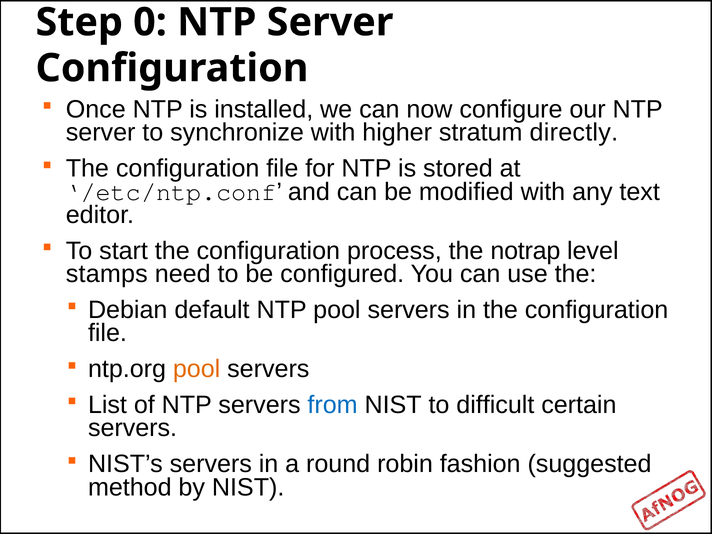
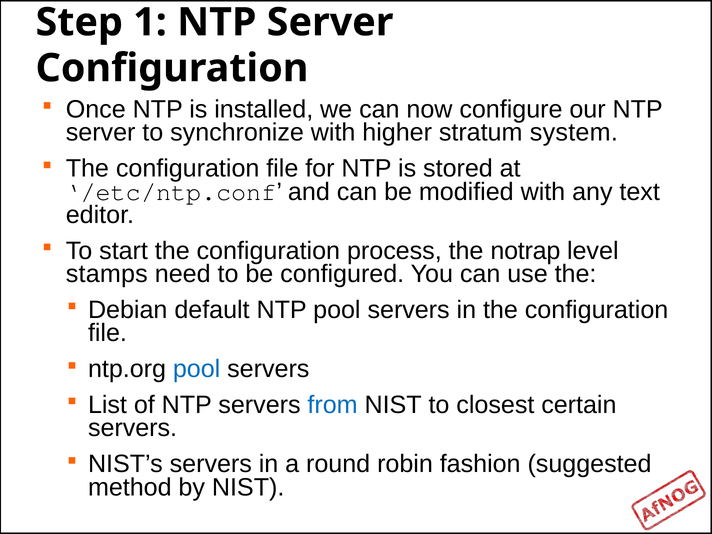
0: 0 -> 1
directly: directly -> system
pool at (197, 369) colour: orange -> blue
difficult: difficult -> closest
